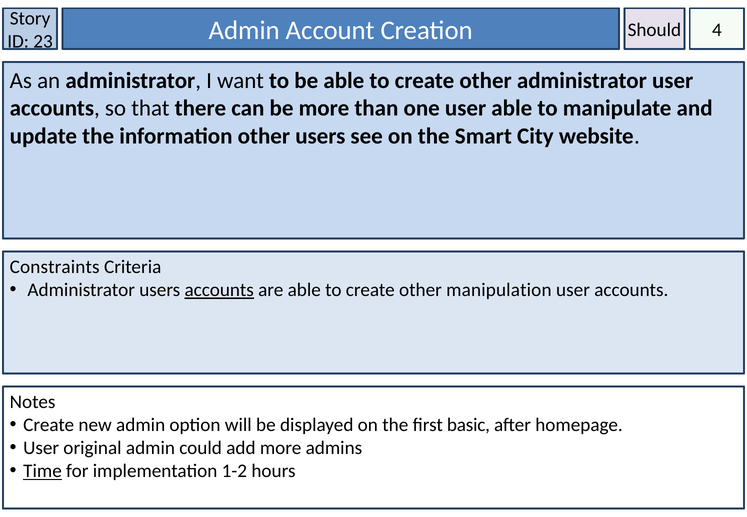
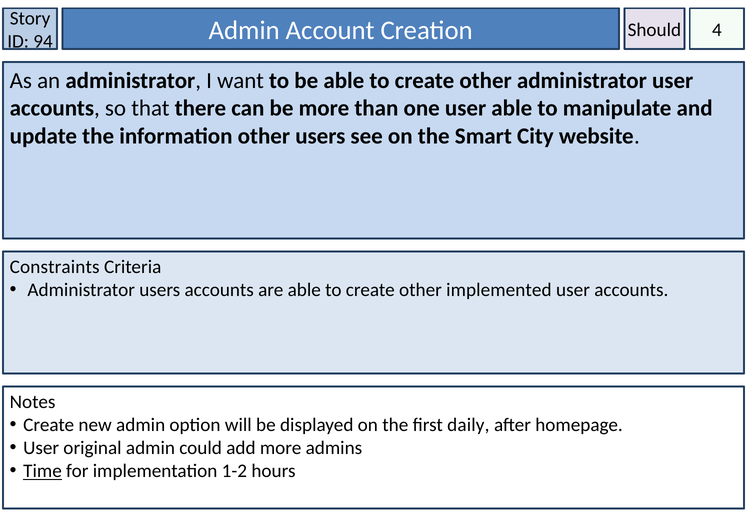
23: 23 -> 94
accounts at (219, 290) underline: present -> none
manipulation: manipulation -> implemented
basic: basic -> daily
